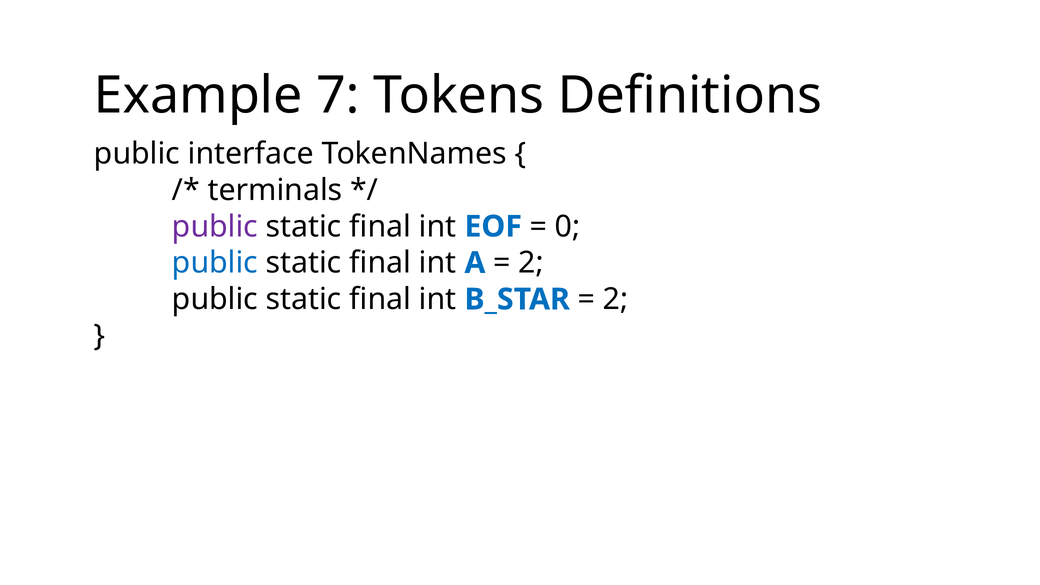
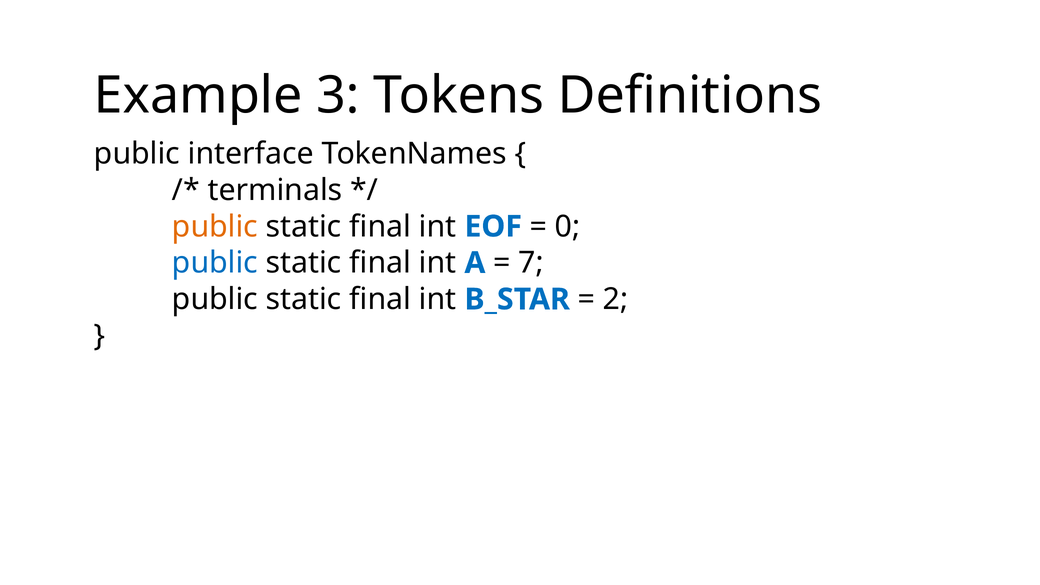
7: 7 -> 3
public at (215, 227) colour: purple -> orange
2 at (531, 263): 2 -> 7
